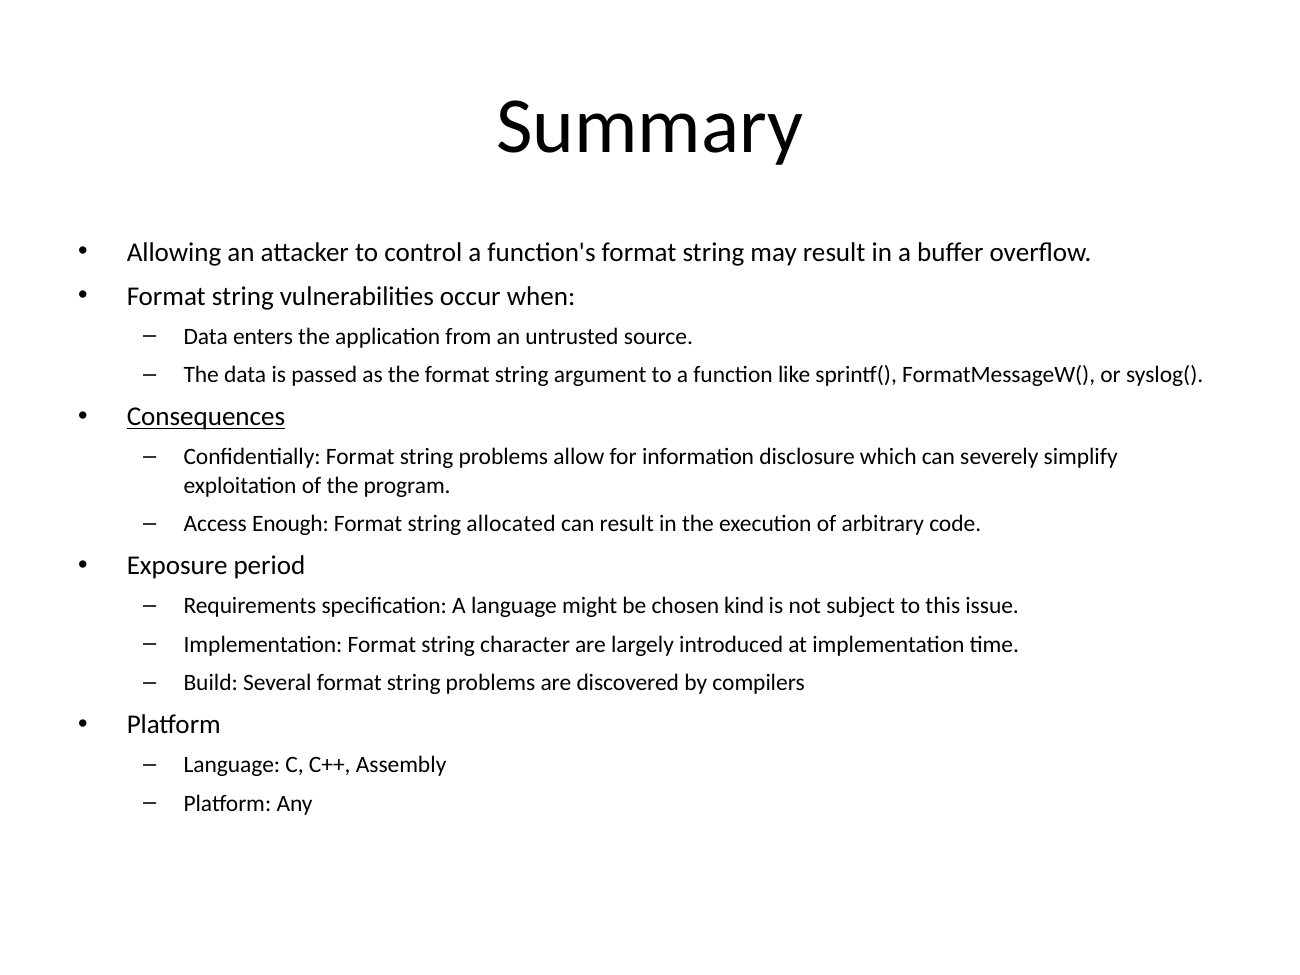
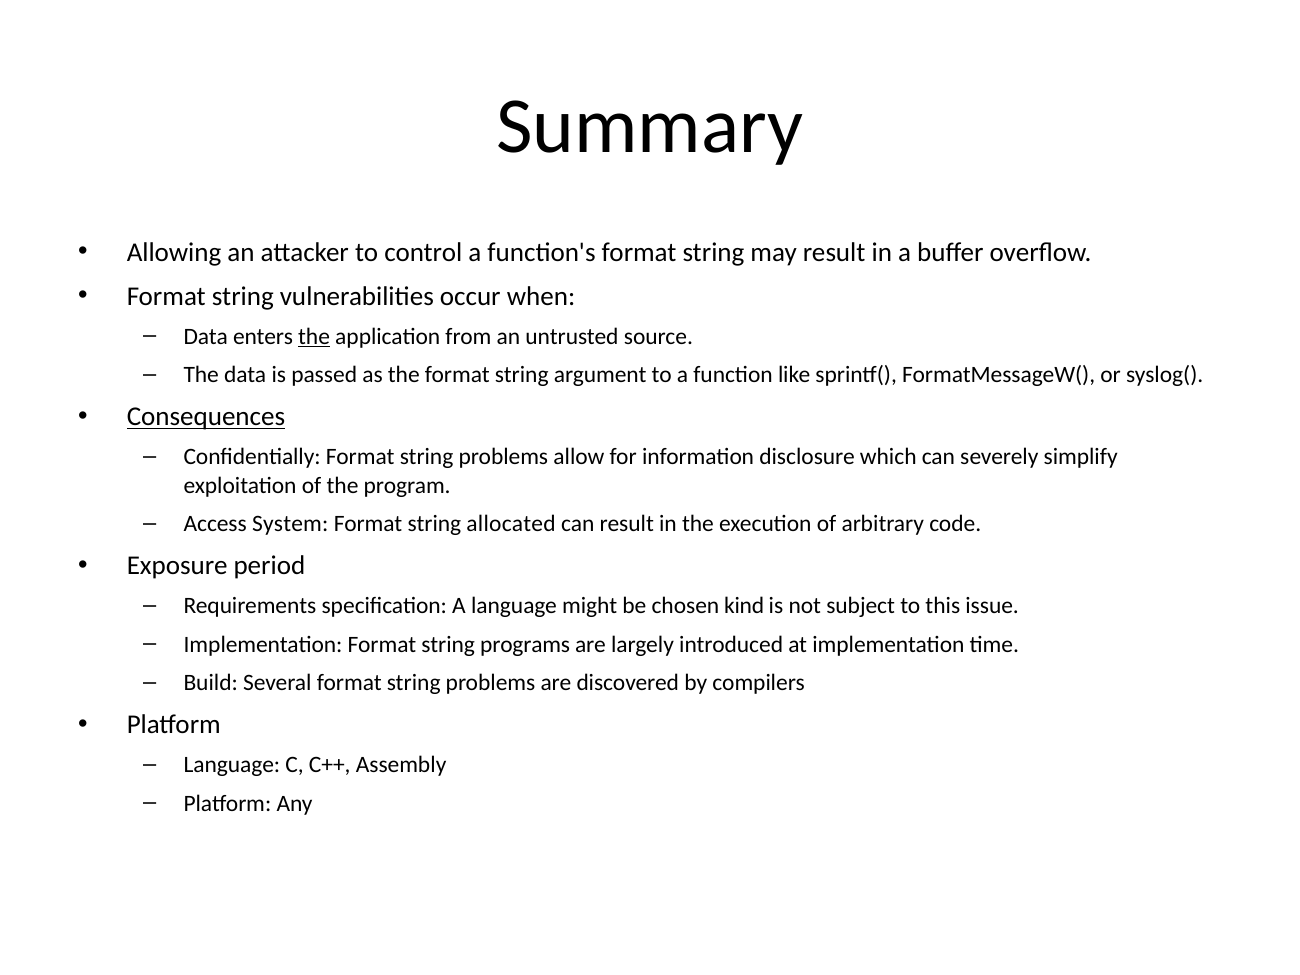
the at (314, 336) underline: none -> present
Enough: Enough -> System
character: character -> programs
